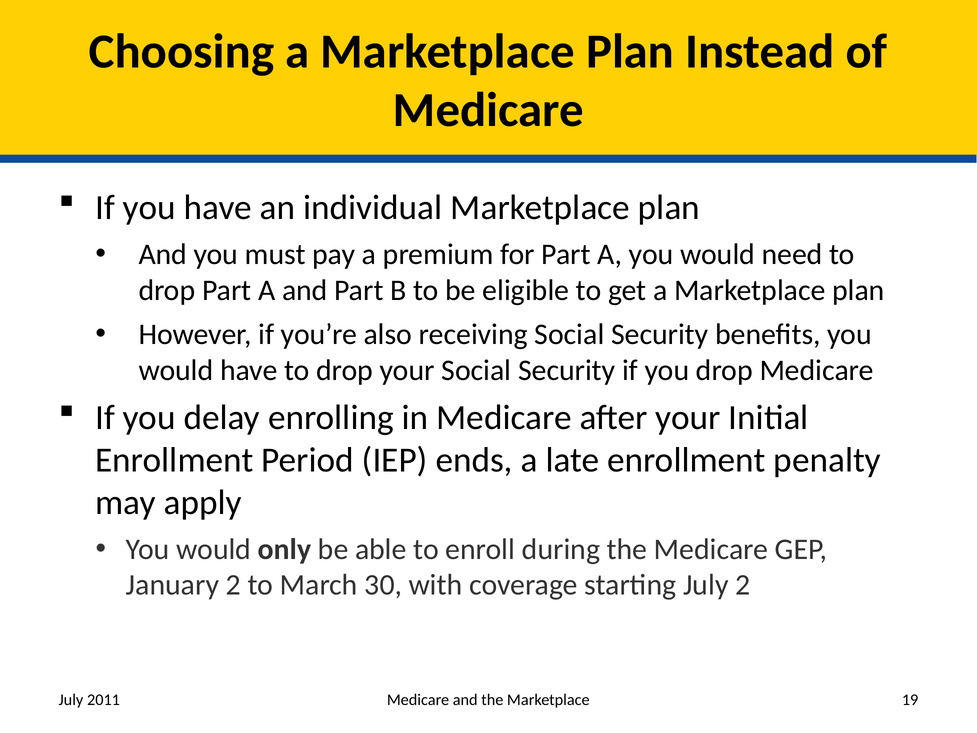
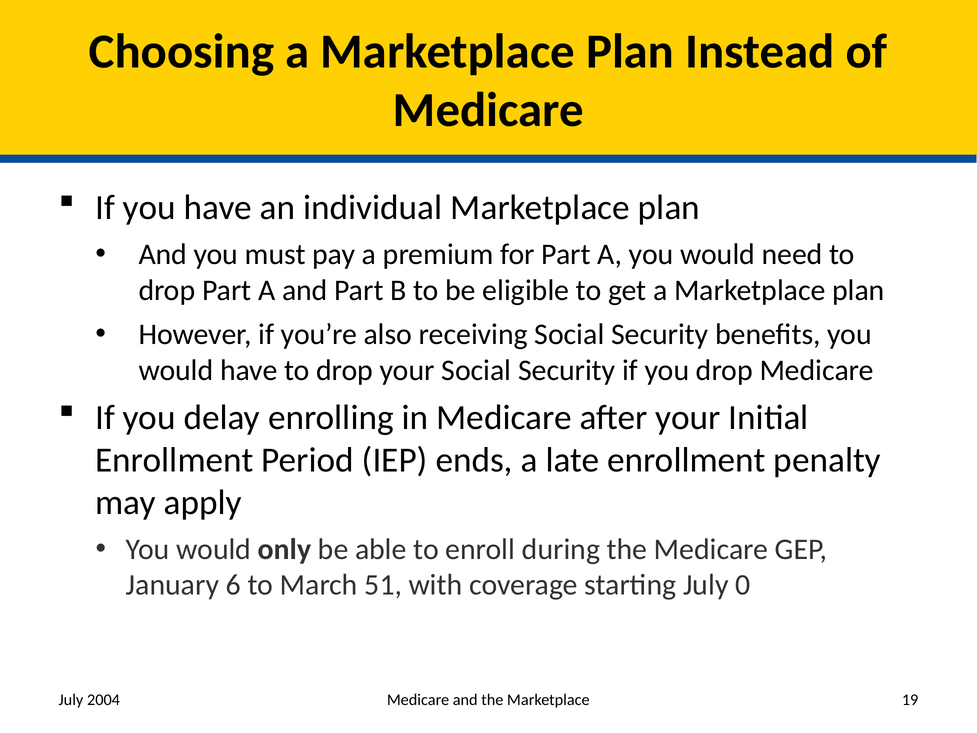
January 2: 2 -> 6
30: 30 -> 51
July 2: 2 -> 0
2011: 2011 -> 2004
